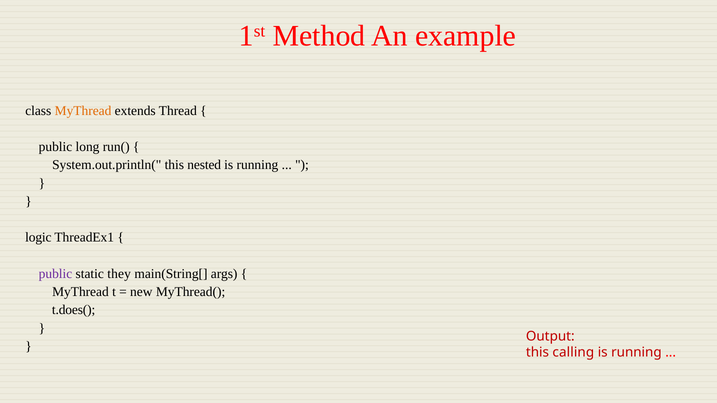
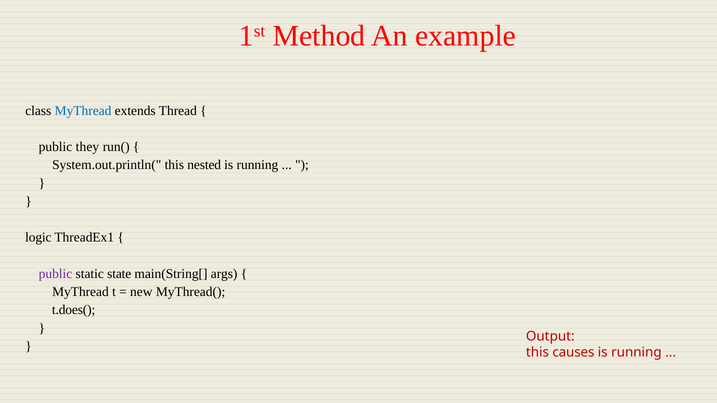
MyThread at (83, 111) colour: orange -> blue
long: long -> they
they: they -> state
calling: calling -> causes
